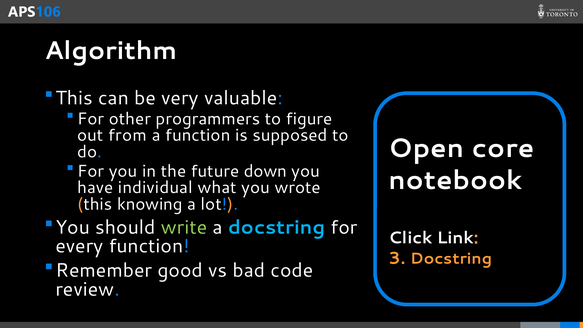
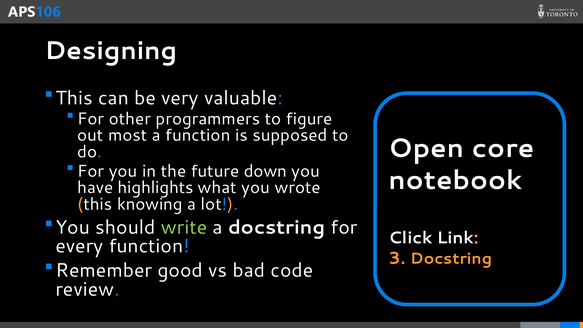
Algorithm: Algorithm -> Designing
from: from -> most
individual: individual -> highlights
docstring at (277, 227) colour: light blue -> white
